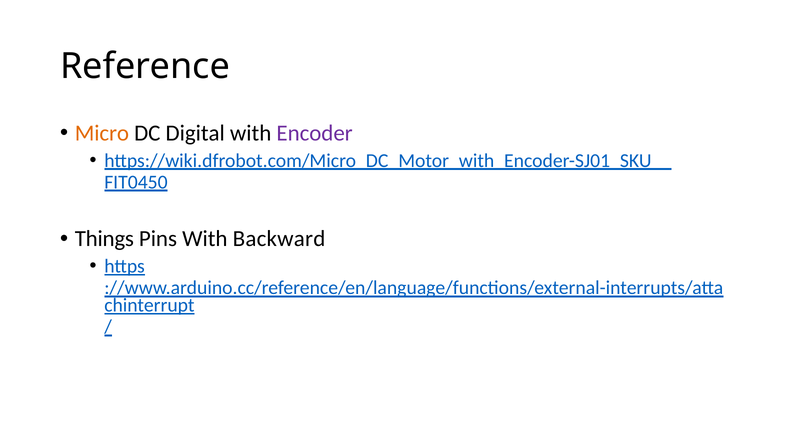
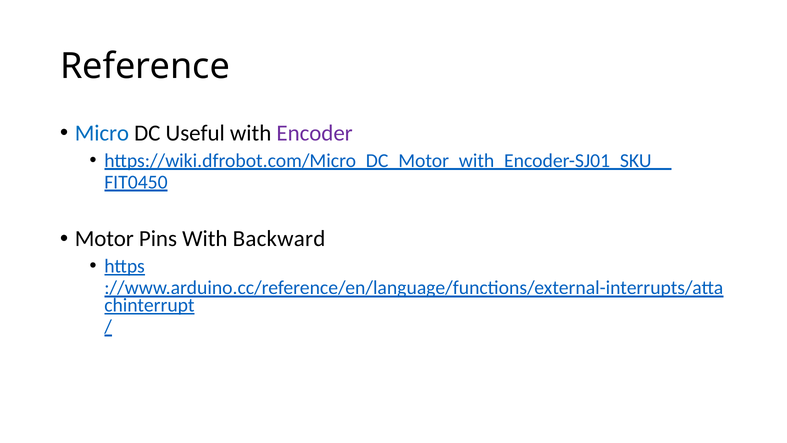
Micro colour: orange -> blue
Digital: Digital -> Useful
Things: Things -> Motor
